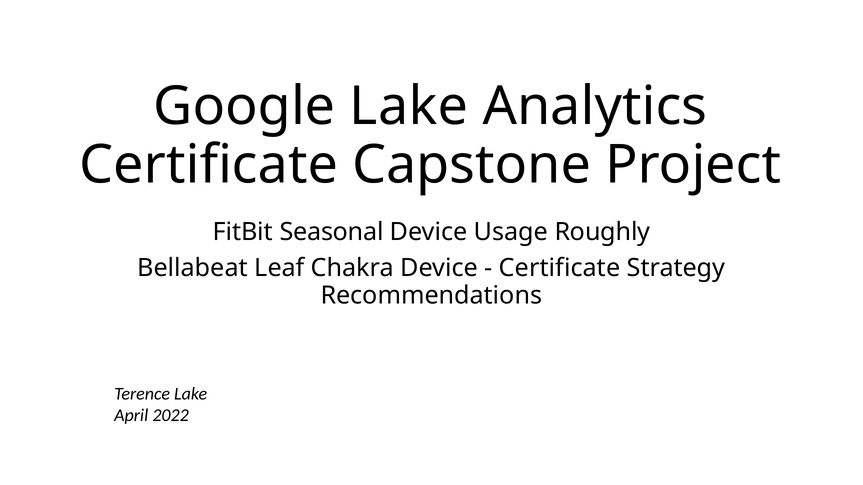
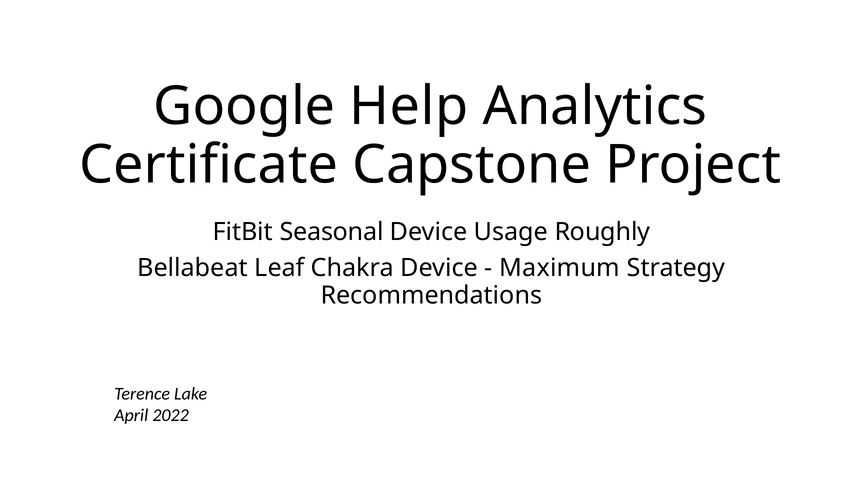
Google Lake: Lake -> Help
Certificate at (560, 268): Certificate -> Maximum
